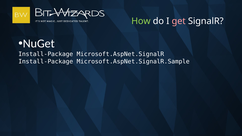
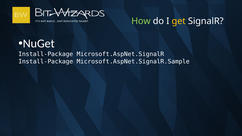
get colour: pink -> yellow
